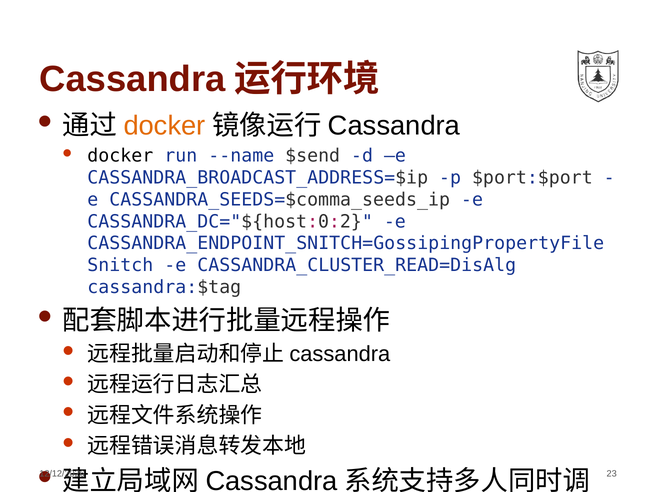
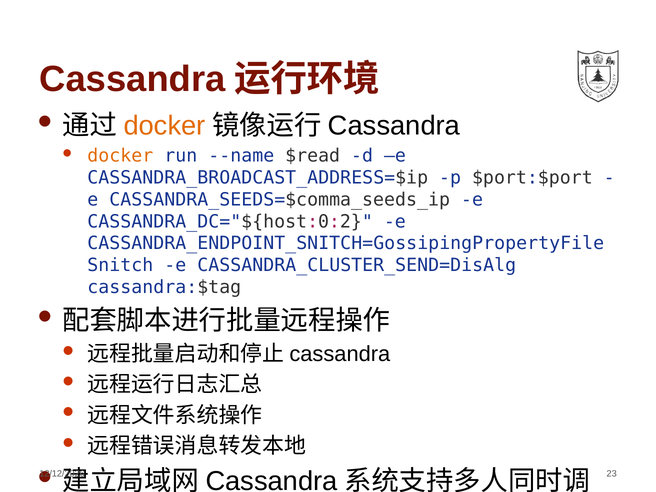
docker at (120, 156) colour: black -> orange
$send: $send -> $read
CASSANDRA_CLUSTER_READ=DisAlg: CASSANDRA_CLUSTER_READ=DisAlg -> CASSANDRA_CLUSTER_SEND=DisAlg
